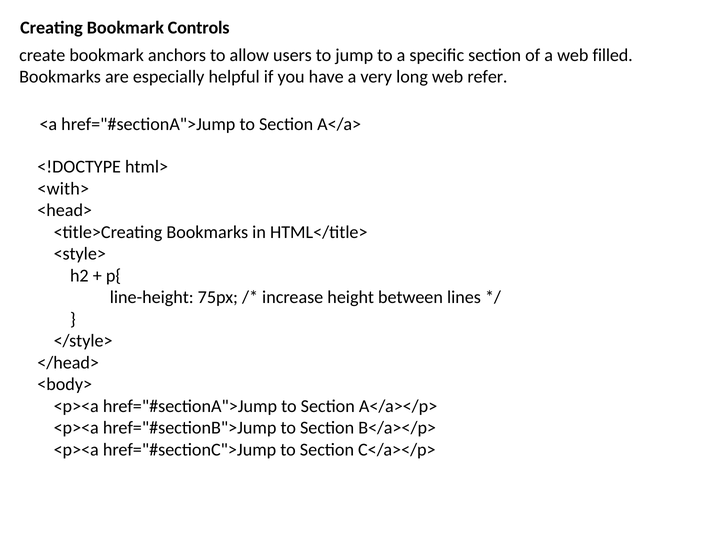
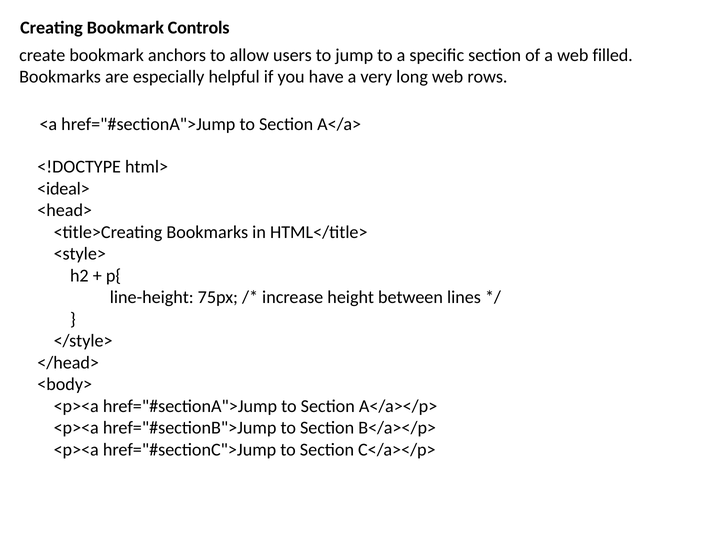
refer: refer -> rows
<with>: <with> -> <ideal>
